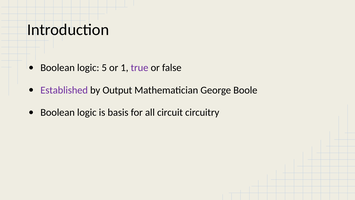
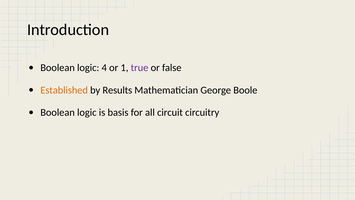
5: 5 -> 4
Established colour: purple -> orange
Output: Output -> Results
